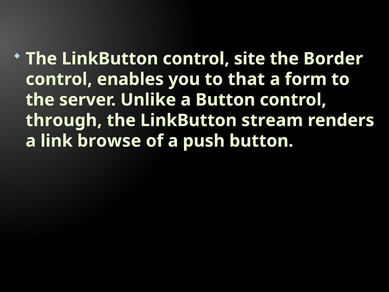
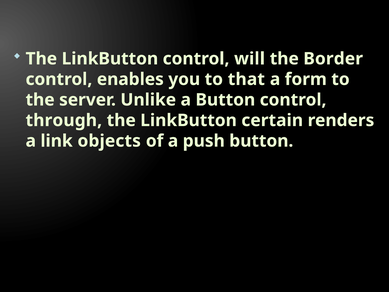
site: site -> will
stream: stream -> certain
browse: browse -> objects
